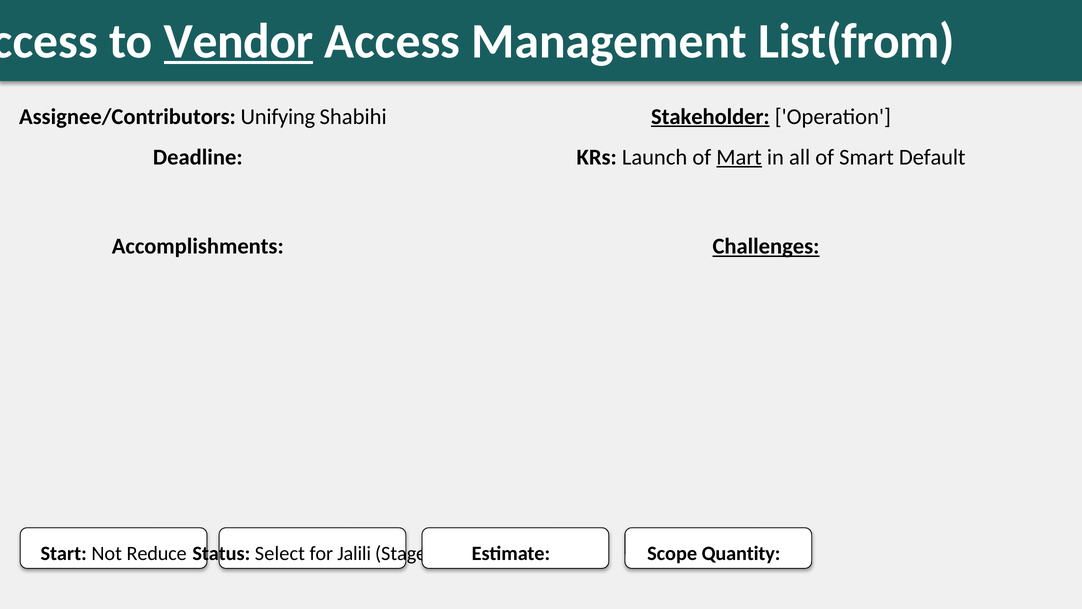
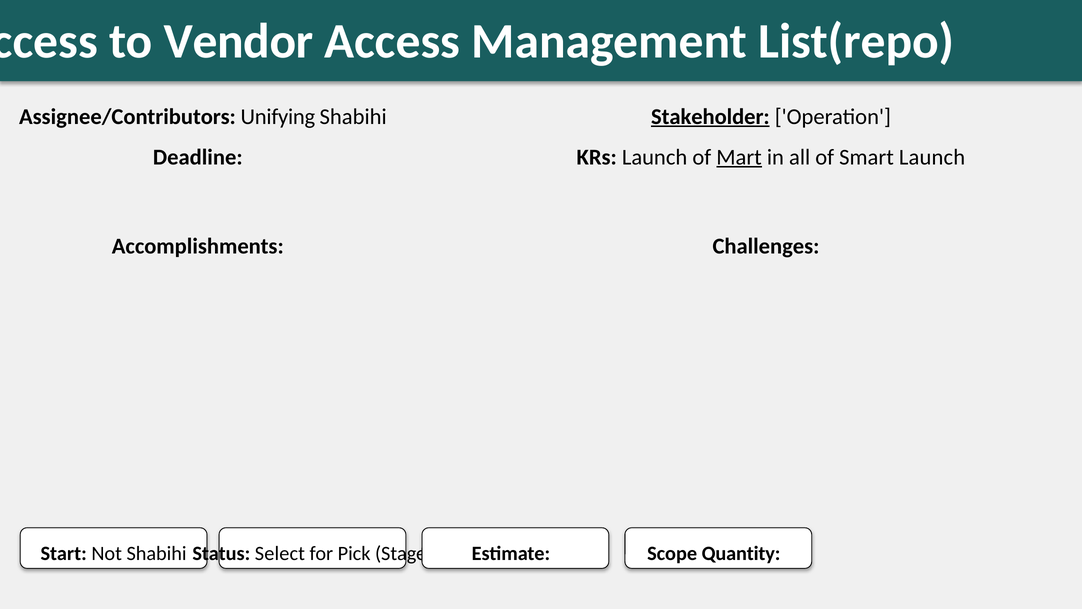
Vendor underline: present -> none
List(from: List(from -> List(repo
Smart Default: Default -> Launch
Challenges underline: present -> none
Not Reduce: Reduce -> Shabihi
Jalili: Jalili -> Pick
